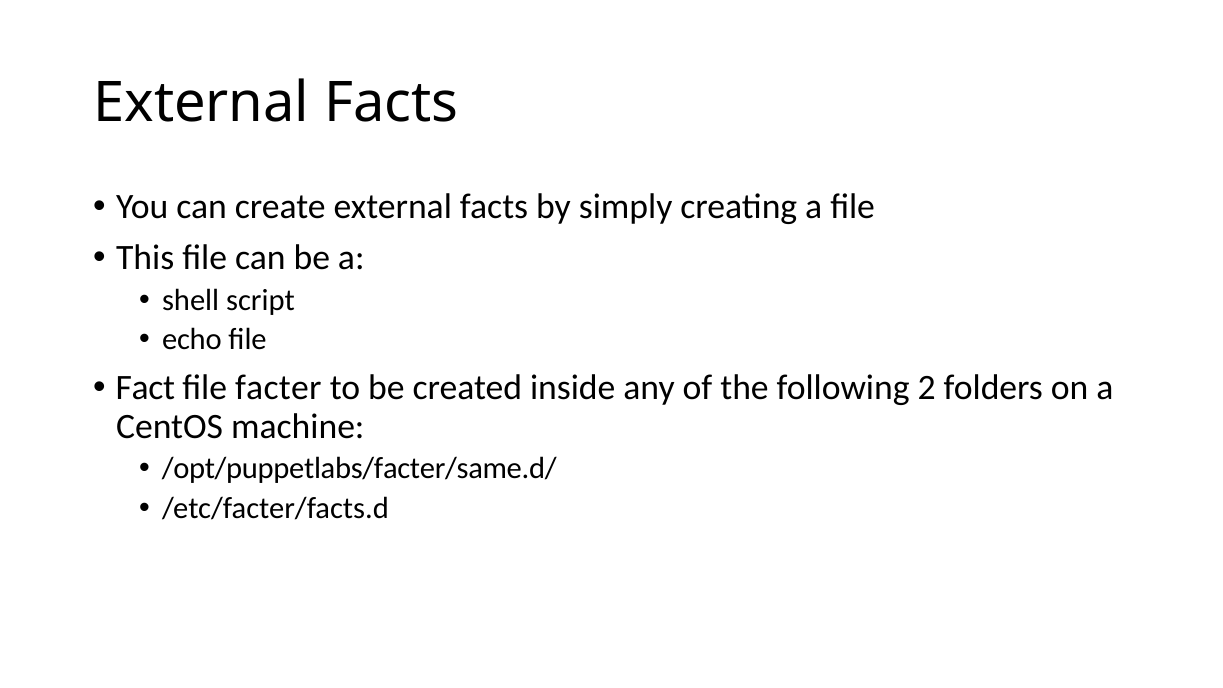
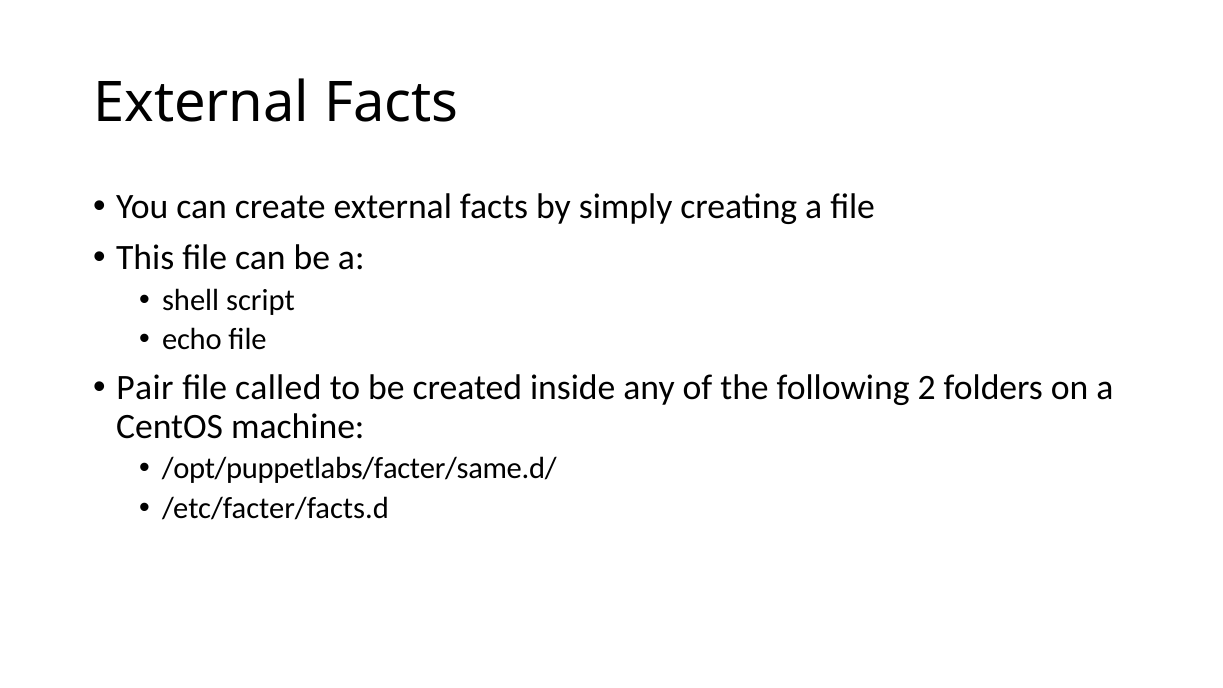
Fact: Fact -> Pair
facter: facter -> called
